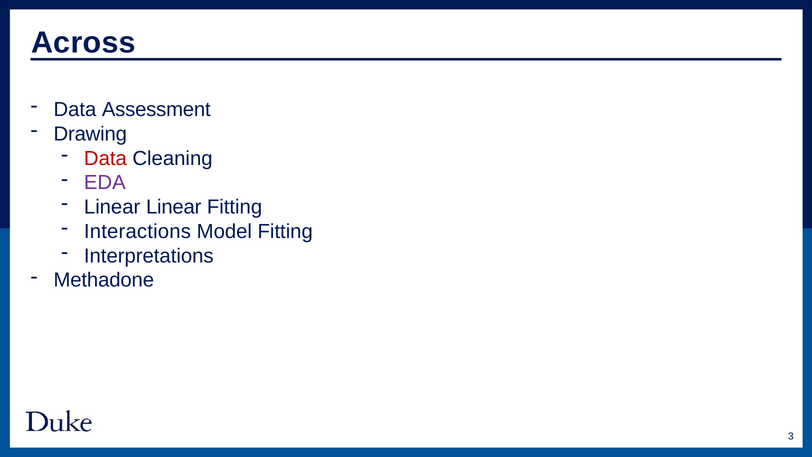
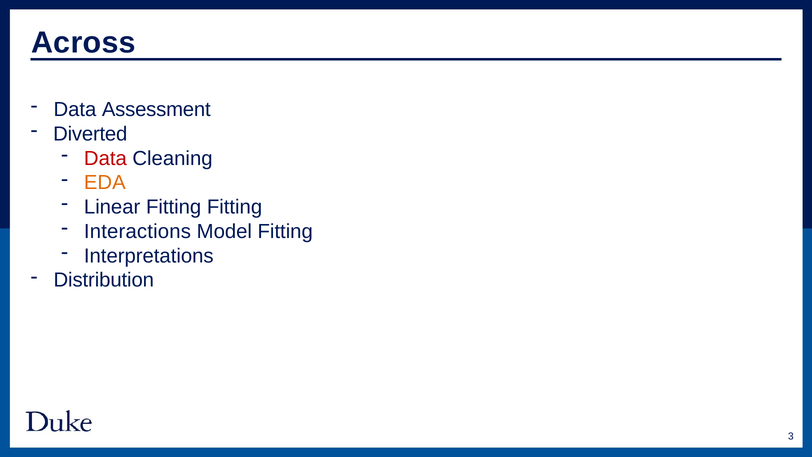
Drawing: Drawing -> Diverted
EDA colour: purple -> orange
Linear Linear: Linear -> Fitting
Methadone: Methadone -> Distribution
